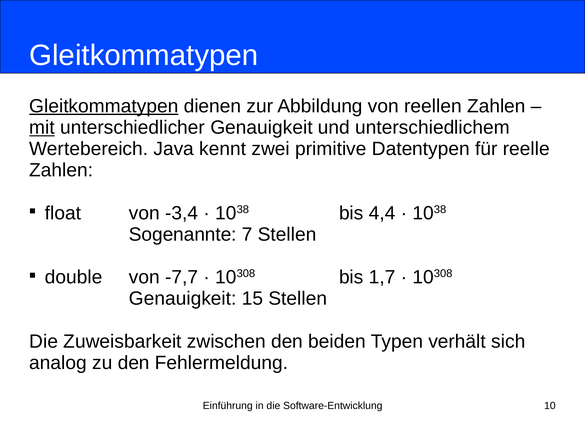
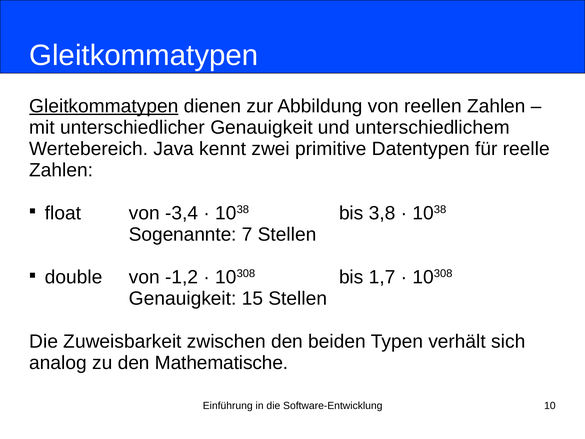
mit underline: present -> none
4,4: 4,4 -> 3,8
-7,7: -7,7 -> -1,2
Fehlermeldung: Fehlermeldung -> Mathematische
